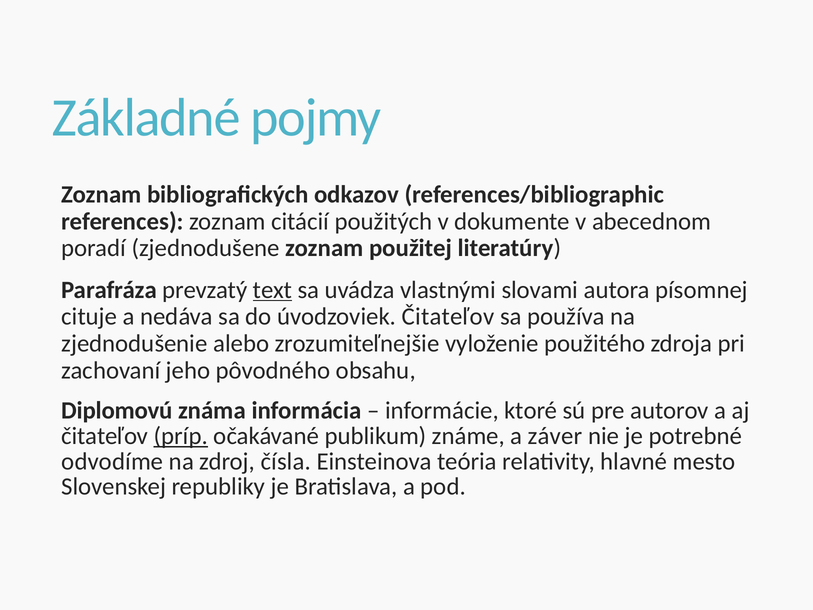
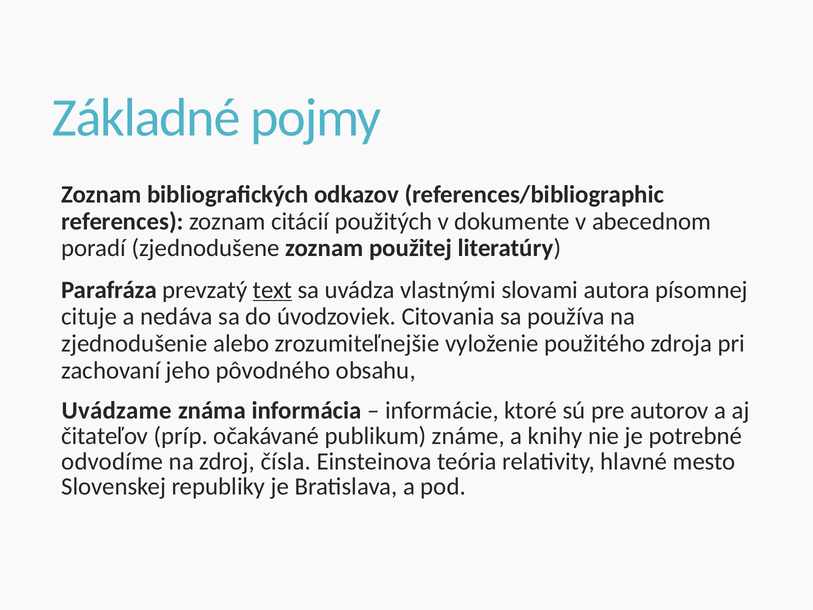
úvodzoviek Čitateľov: Čitateľov -> Citovania
Diplomovú: Diplomovú -> Uvádzame
príp underline: present -> none
záver: záver -> knihy
